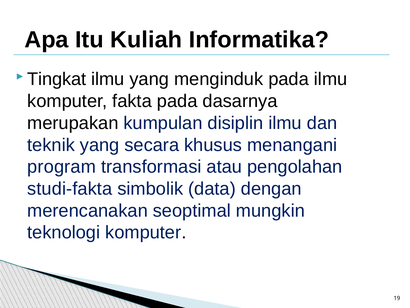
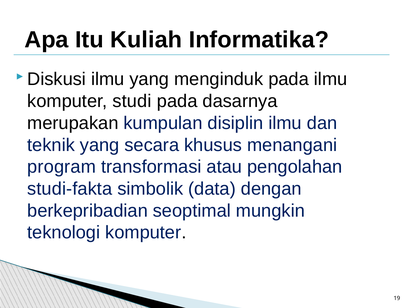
Tingkat: Tingkat -> Diskusi
fakta: fakta -> studi
merencanakan: merencanakan -> berkepribadian
